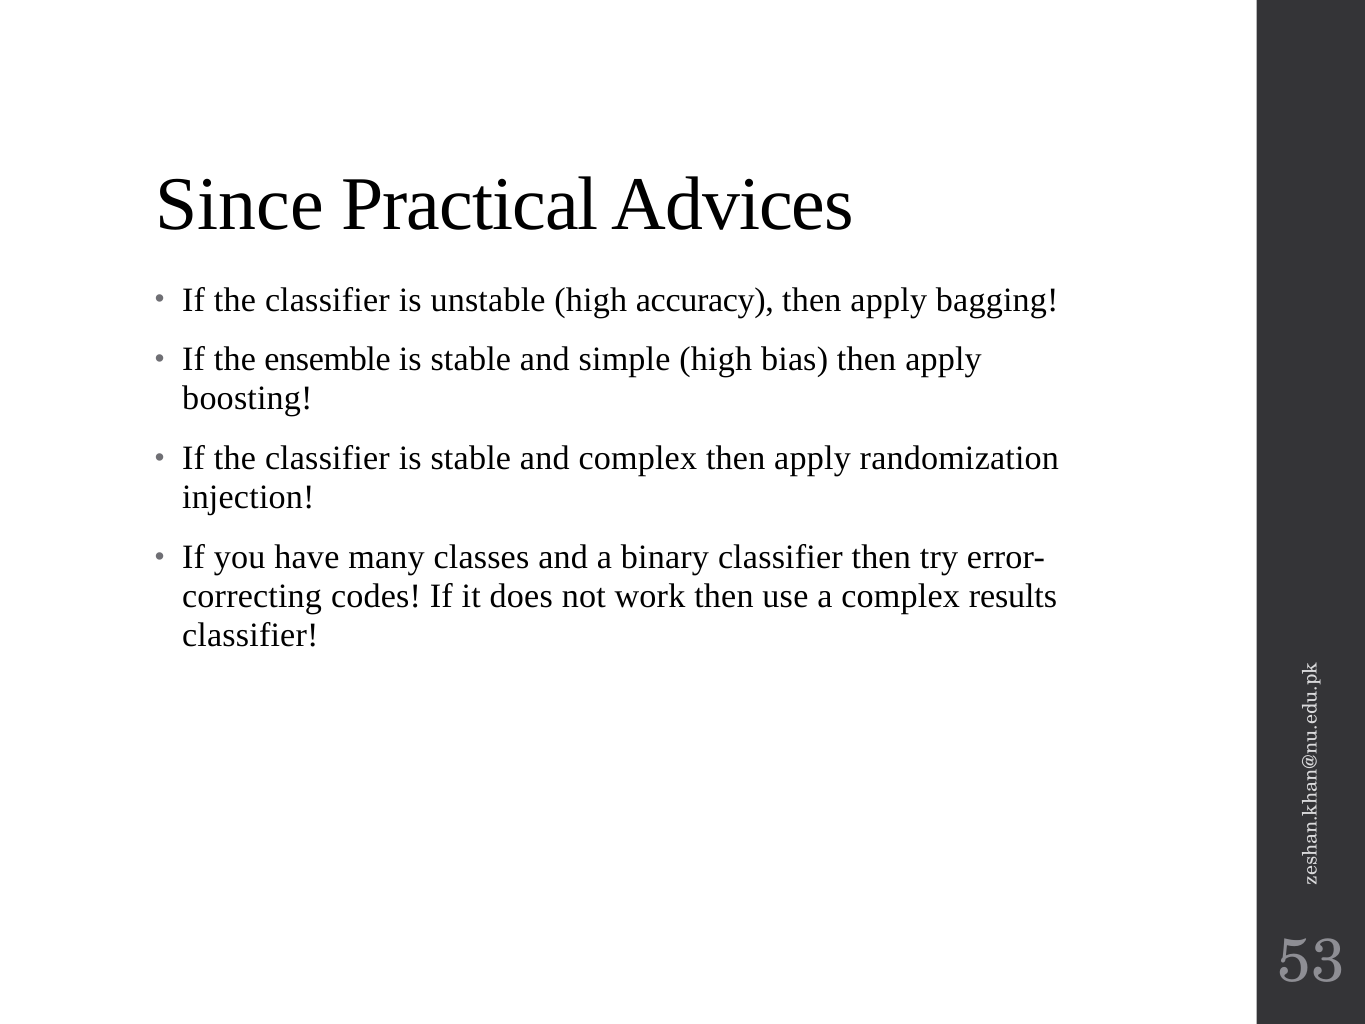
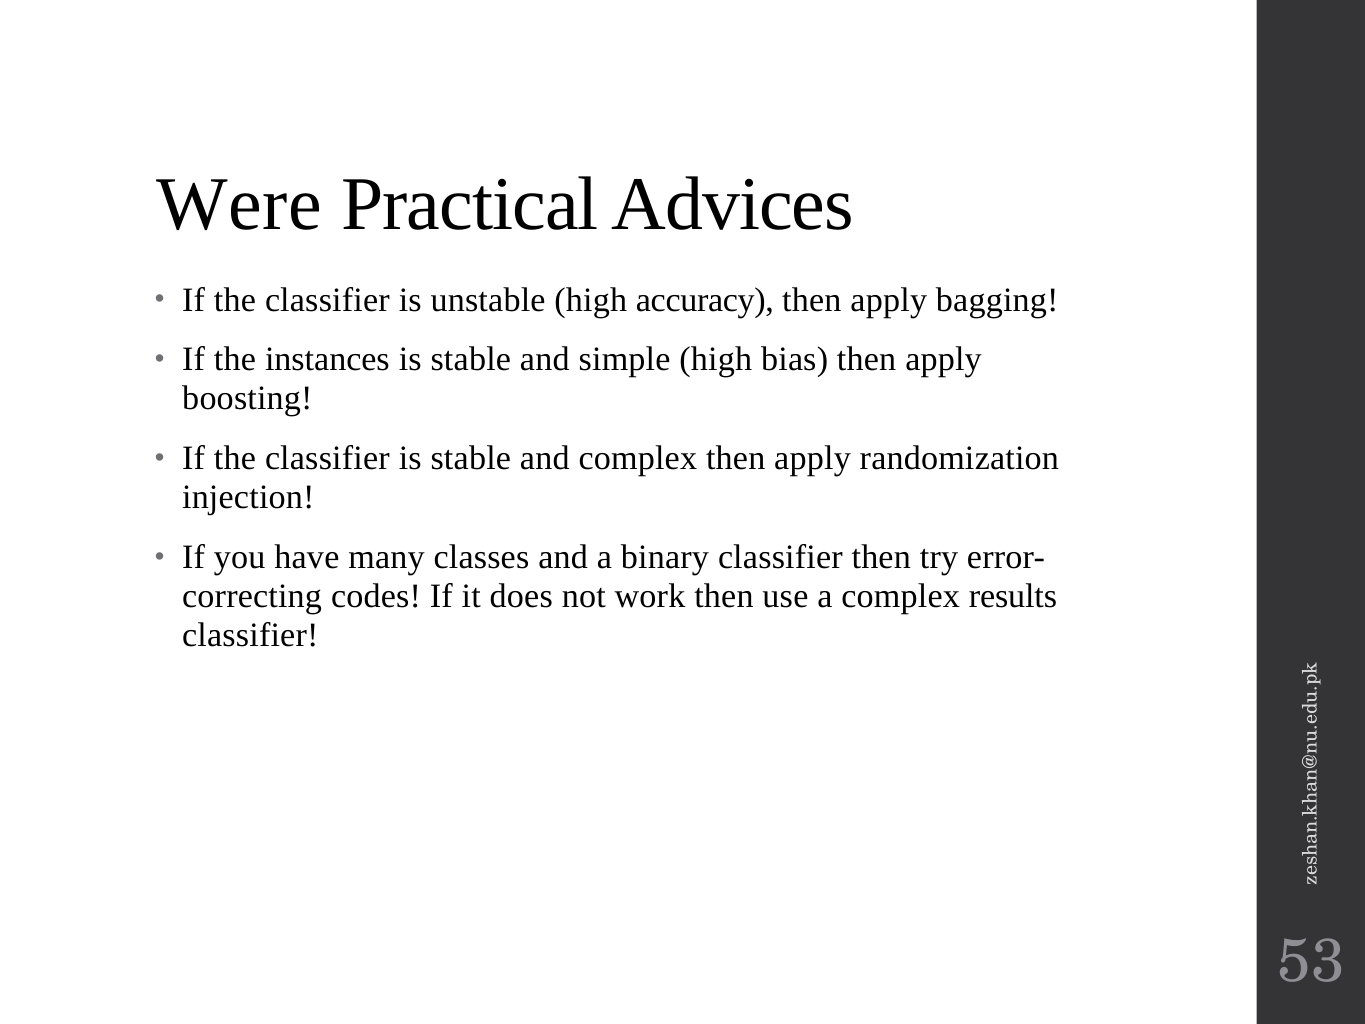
Since: Since -> Were
ensemble: ensemble -> instances
